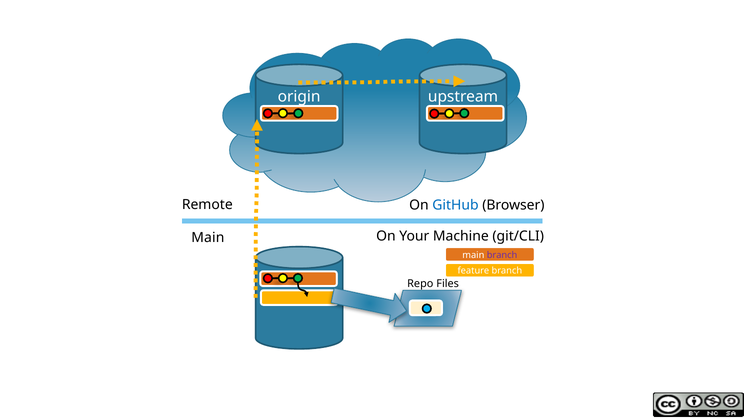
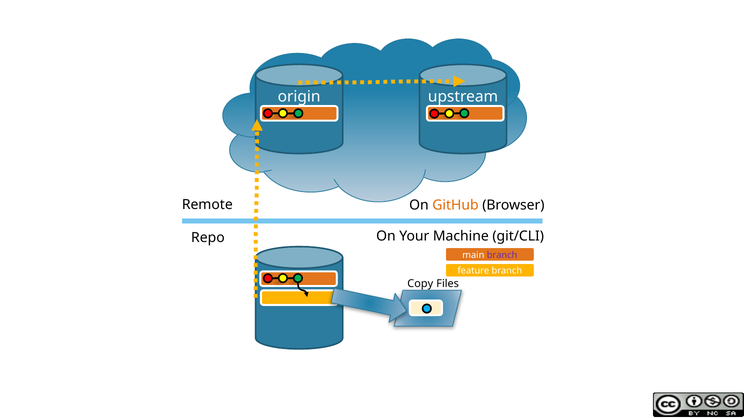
GitHub colour: blue -> orange
Main at (208, 238): Main -> Repo
Repo: Repo -> Copy
